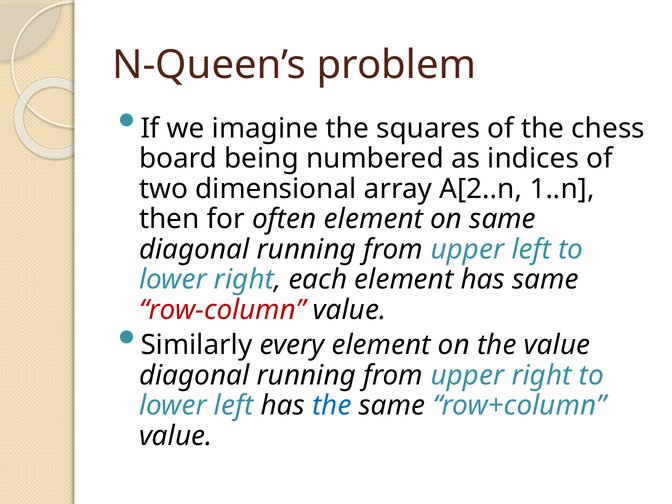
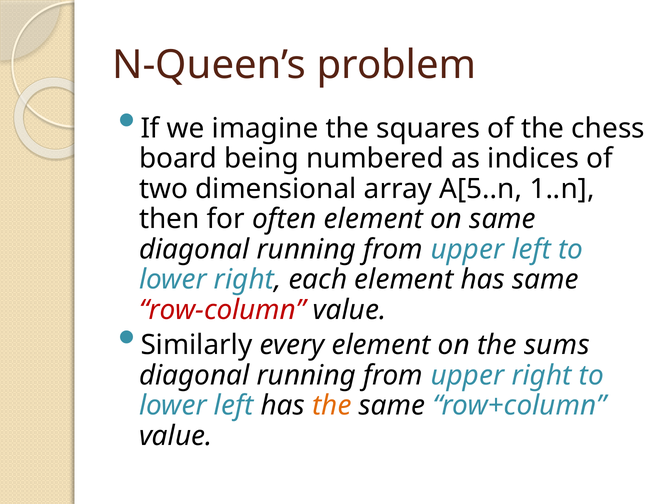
A[2..n: A[2..n -> A[5..n
the value: value -> sums
the at (332, 406) colour: blue -> orange
